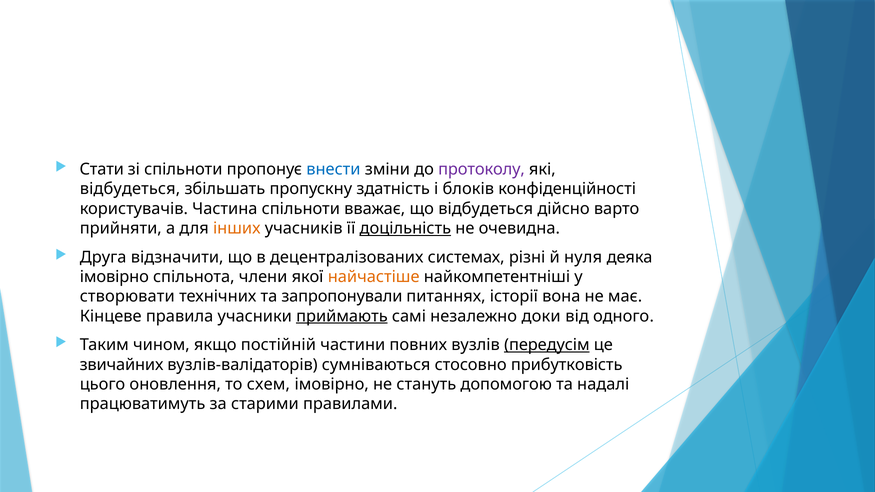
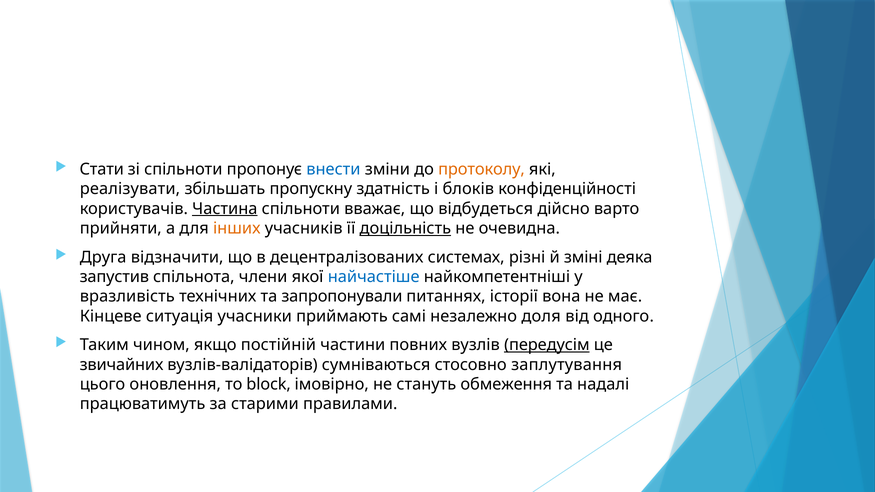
протоколу colour: purple -> orange
відбудеться at (130, 189): відбудеться -> реалізувати
Частина underline: none -> present
нуля: нуля -> зміні
імовірно at (114, 277): імовірно -> запустив
найчастіше colour: orange -> blue
створювати: створювати -> вразливість
правила: правила -> ситуація
приймають underline: present -> none
доки: доки -> доля
прибутковість: прибутковість -> заплутування
схем: схем -> block
допомогою: допомогою -> обмеження
